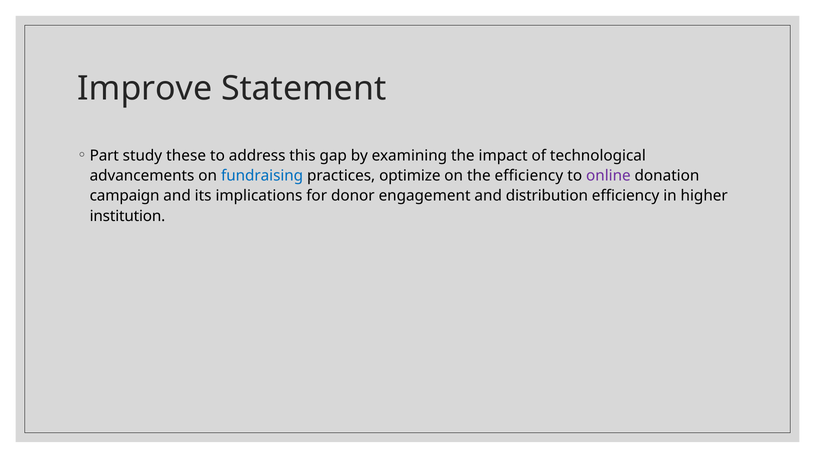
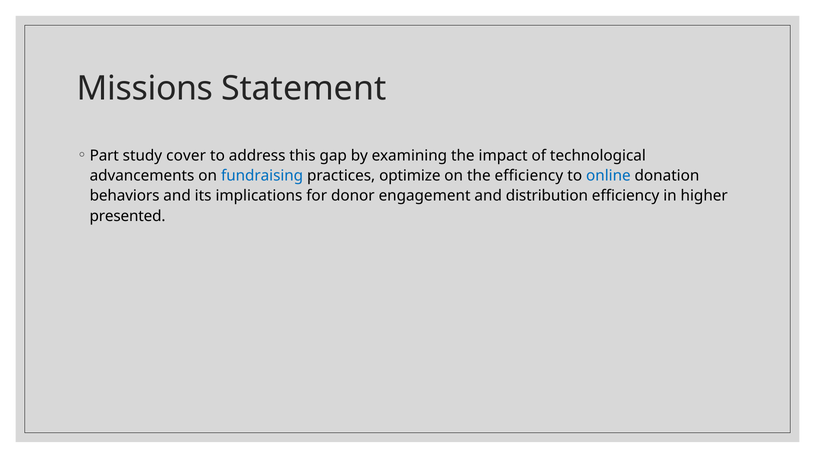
Improve: Improve -> Missions
these: these -> cover
online colour: purple -> blue
campaign: campaign -> behaviors
institution: institution -> presented
